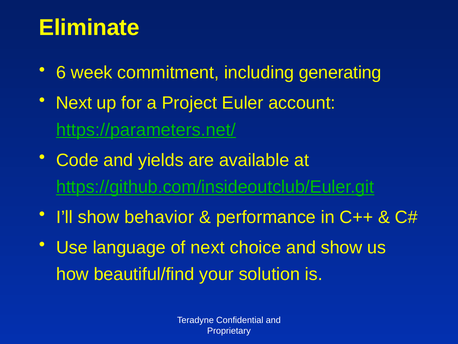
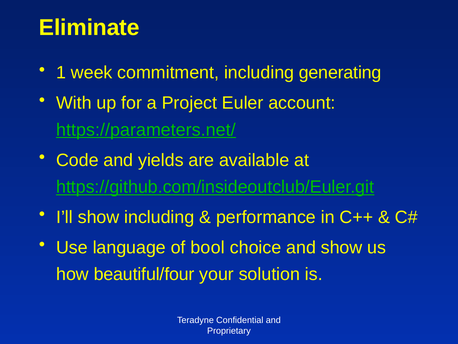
6: 6 -> 1
Next at (74, 103): Next -> With
show behavior: behavior -> including
of next: next -> bool
beautiful/find: beautiful/find -> beautiful/four
